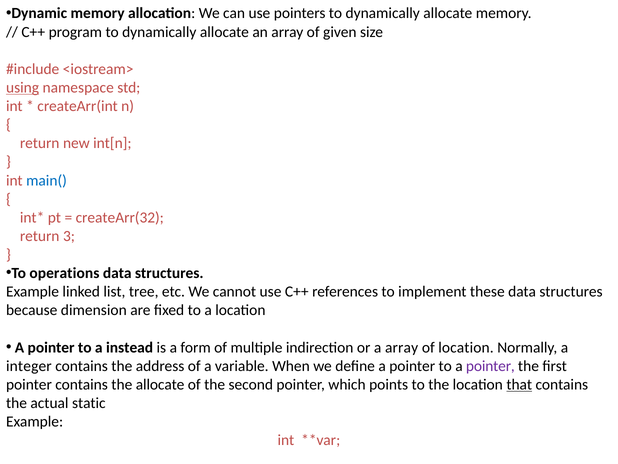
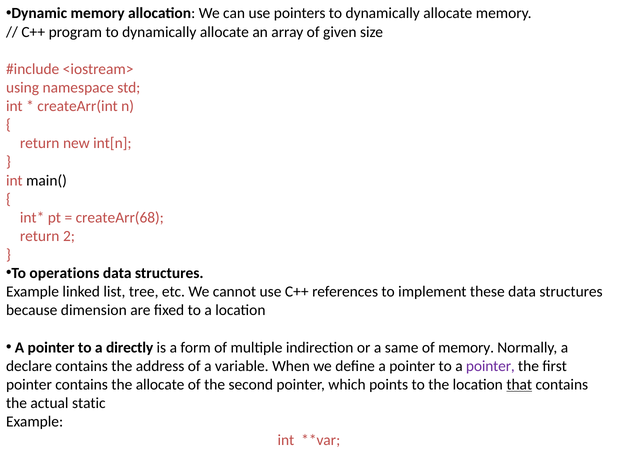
using underline: present -> none
main( colour: blue -> black
createArr(32: createArr(32 -> createArr(68
3: 3 -> 2
instead: instead -> directly
a array: array -> same
of location: location -> memory
integer: integer -> declare
